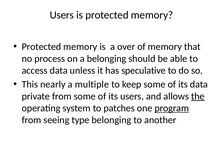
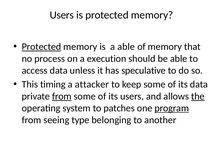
Protected at (41, 47) underline: none -> present
a over: over -> able
a belonging: belonging -> execution
nearly: nearly -> timing
multiple: multiple -> attacker
from at (62, 96) underline: none -> present
